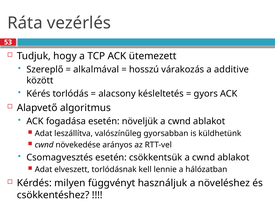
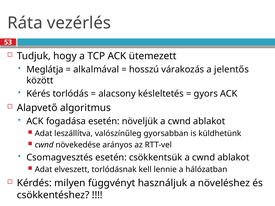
Szereplő: Szereplő -> Meglátja
additive: additive -> jelentős
